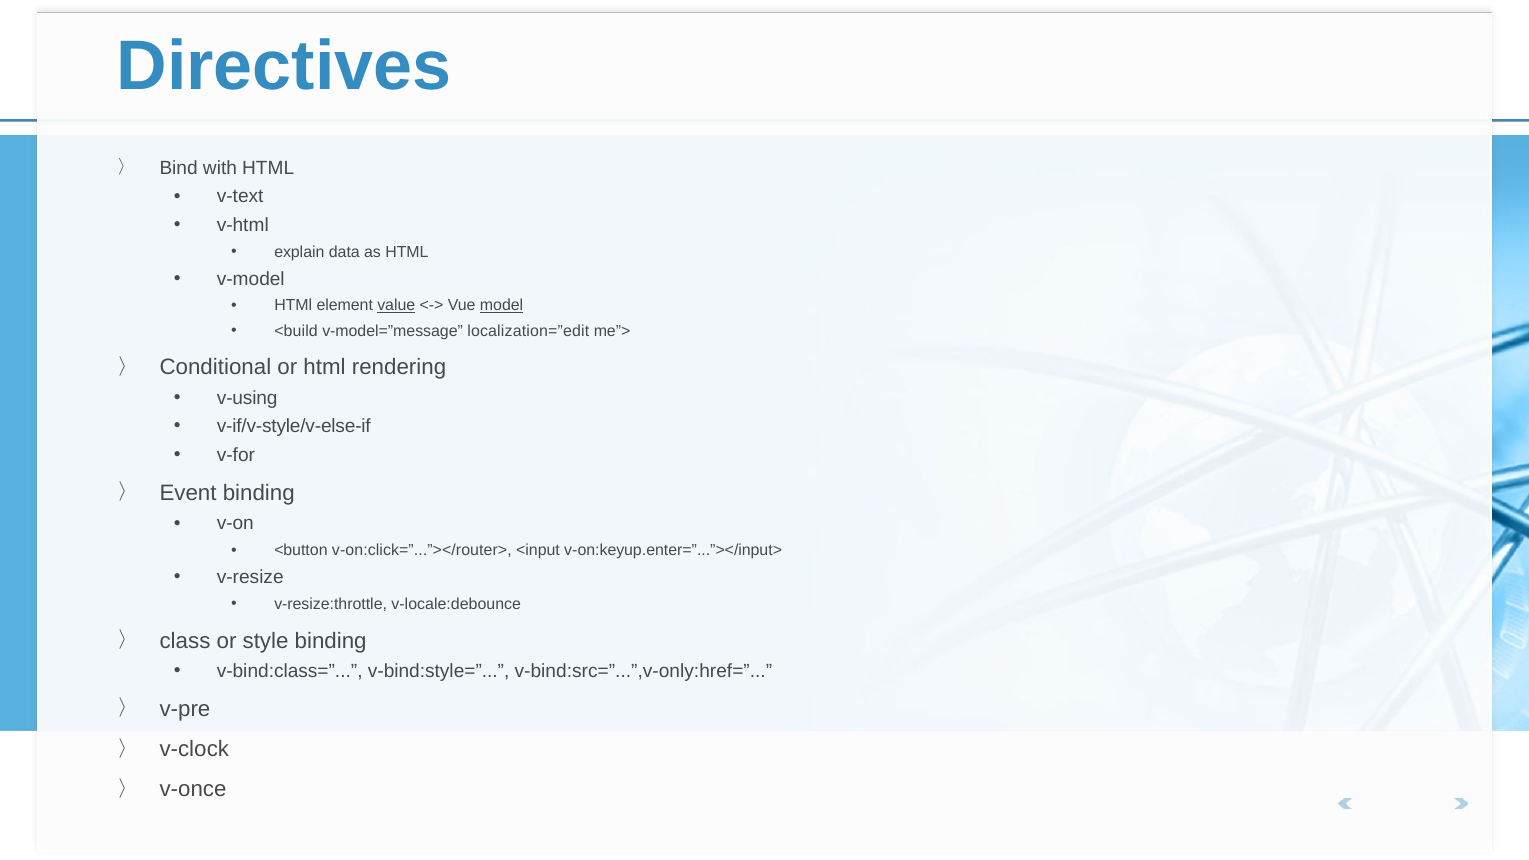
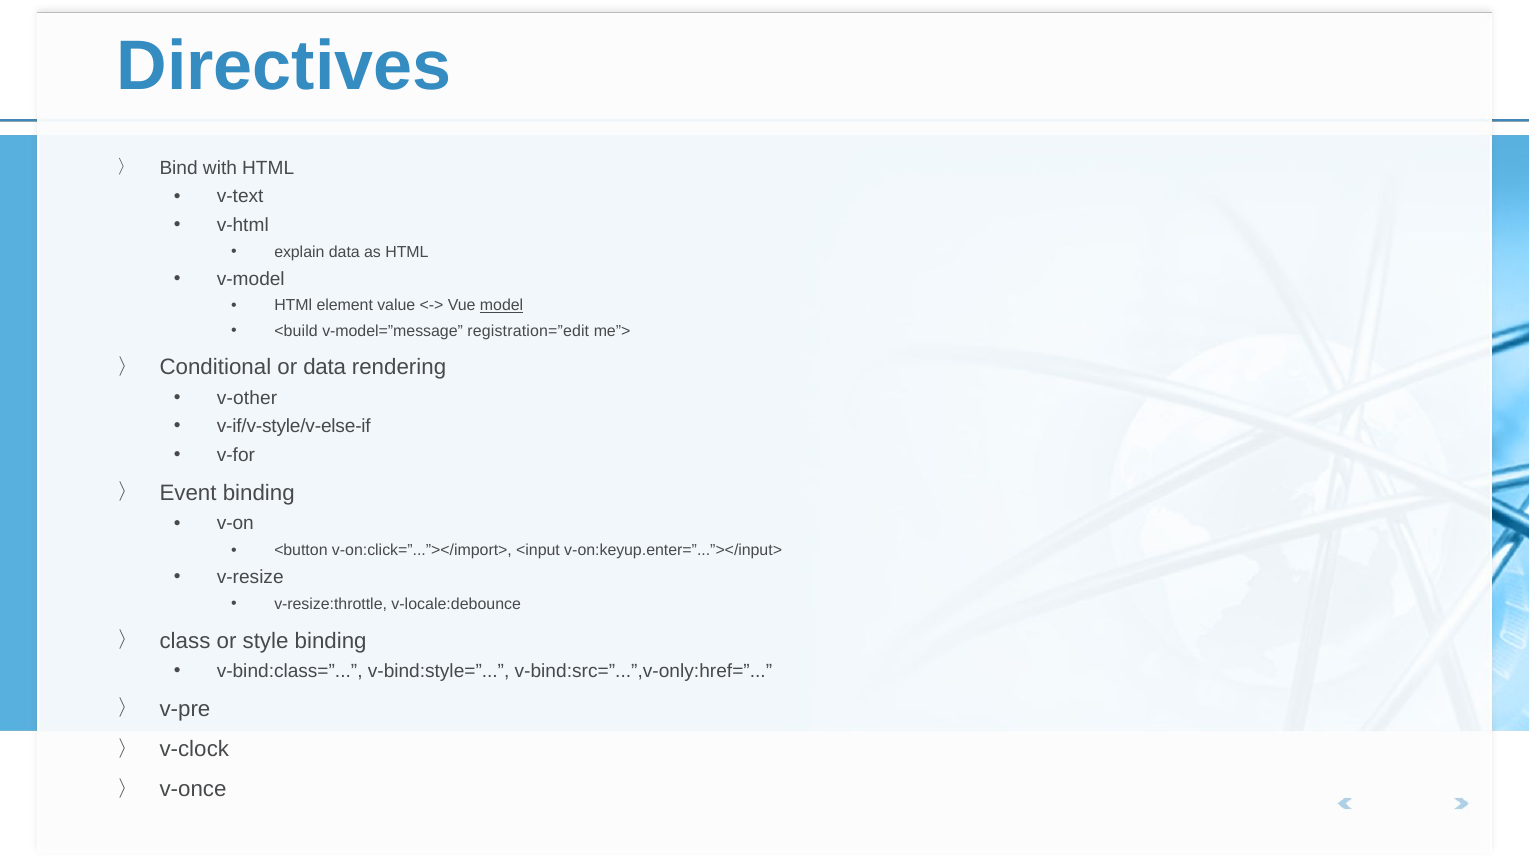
value underline: present -> none
localization=”edit: localization=”edit -> registration=”edit
or html: html -> data
v-using: v-using -> v-other
v-on:click=”...”></router>: v-on:click=”...”></router> -> v-on:click=”...”></import>
